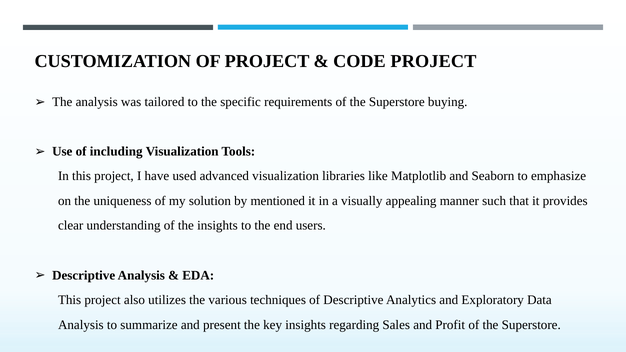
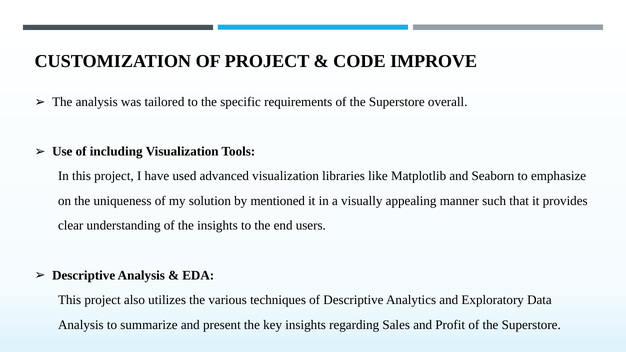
CODE PROJECT: PROJECT -> IMPROVE
buying: buying -> overall
